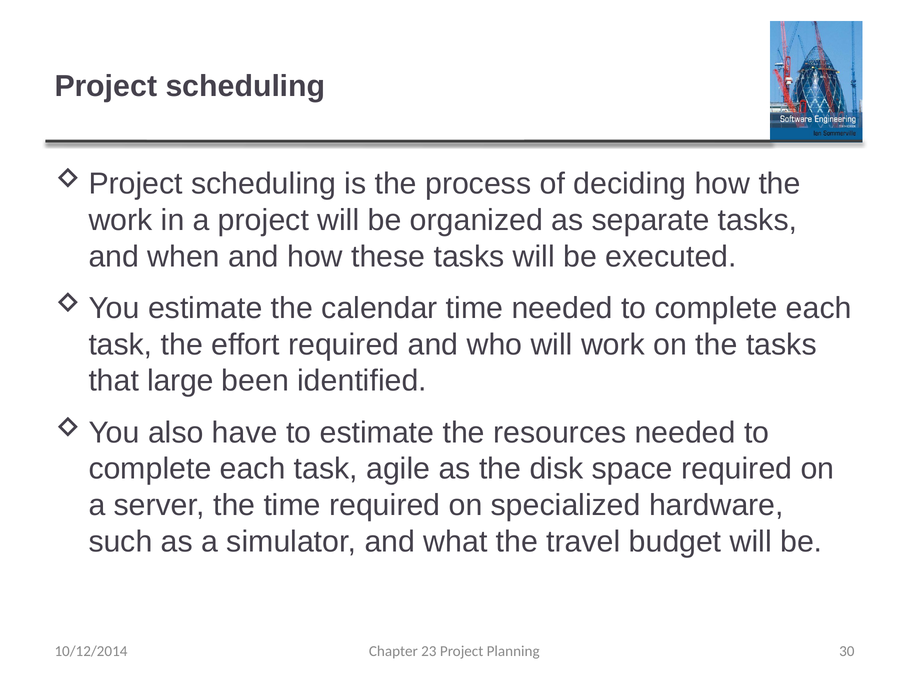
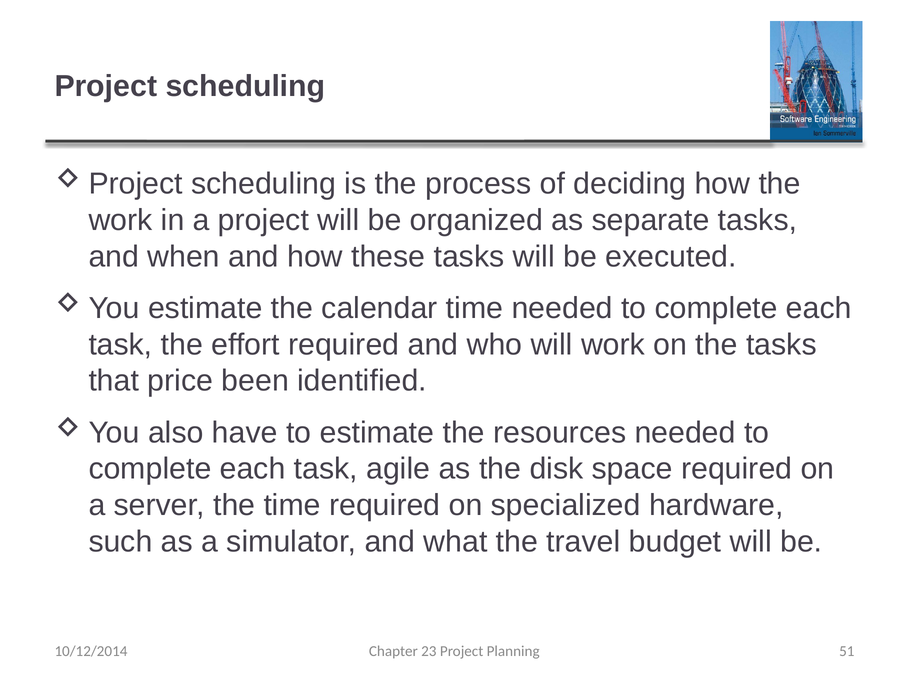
large: large -> price
30: 30 -> 51
